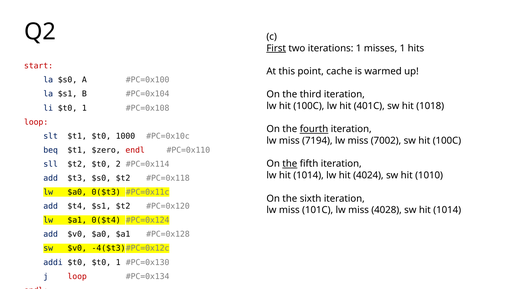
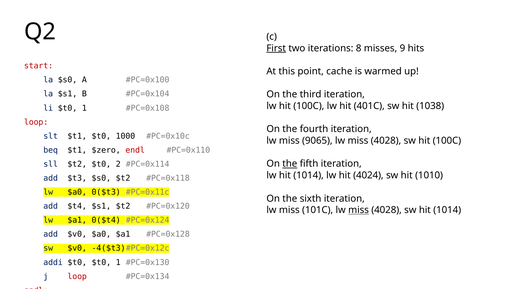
iterations 1: 1 -> 8
misses 1: 1 -> 9
1018: 1018 -> 1038
fourth underline: present -> none
7194: 7194 -> 9065
7002 at (386, 141): 7002 -> 4028
miss at (359, 210) underline: none -> present
